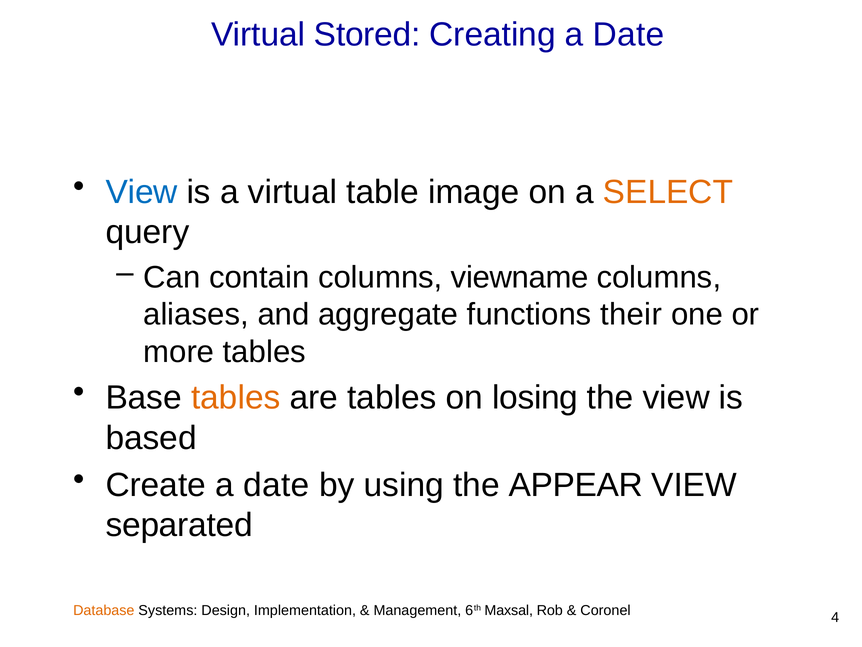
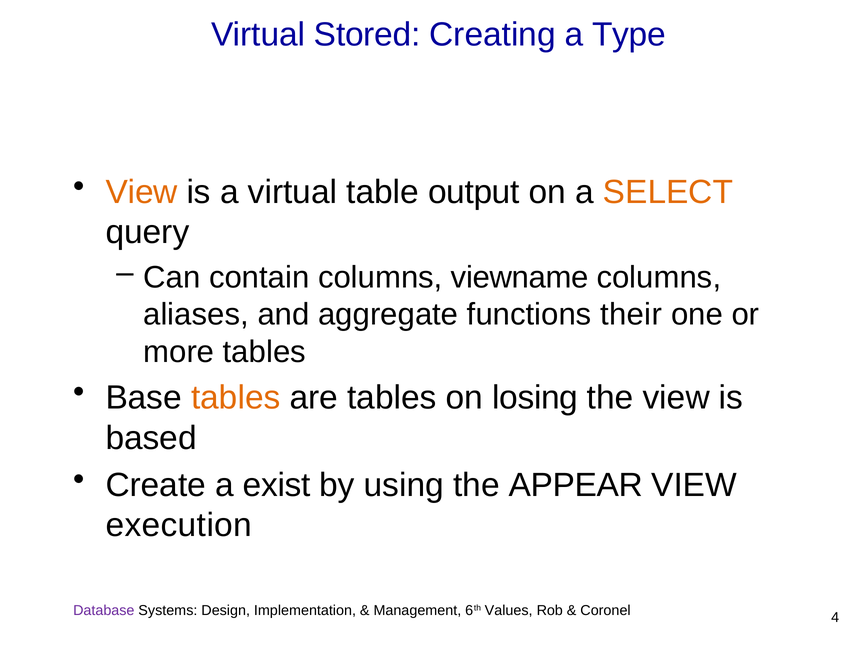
Creating a Date: Date -> Type
View at (142, 192) colour: blue -> orange
image: image -> output
Create a date: date -> exist
separated: separated -> execution
Database colour: orange -> purple
Maxsal: Maxsal -> Values
